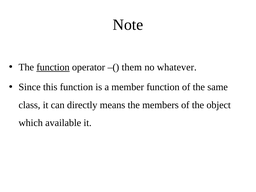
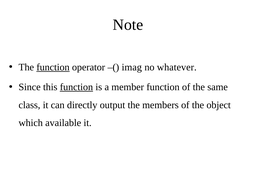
them: them -> imag
function at (76, 87) underline: none -> present
means: means -> output
